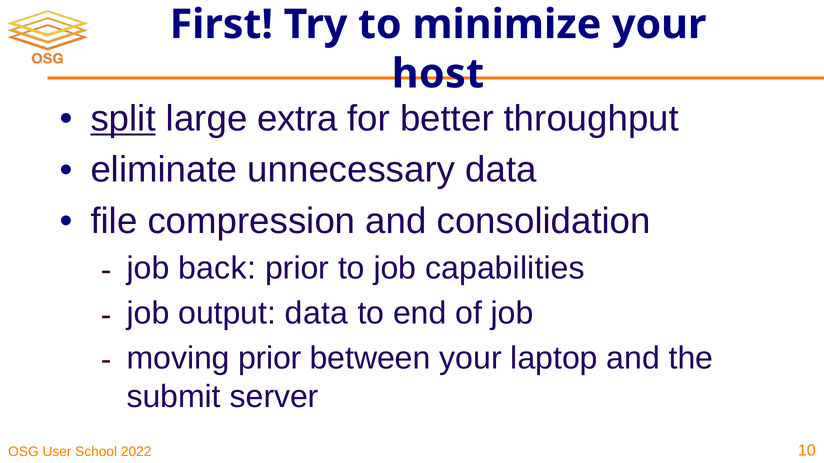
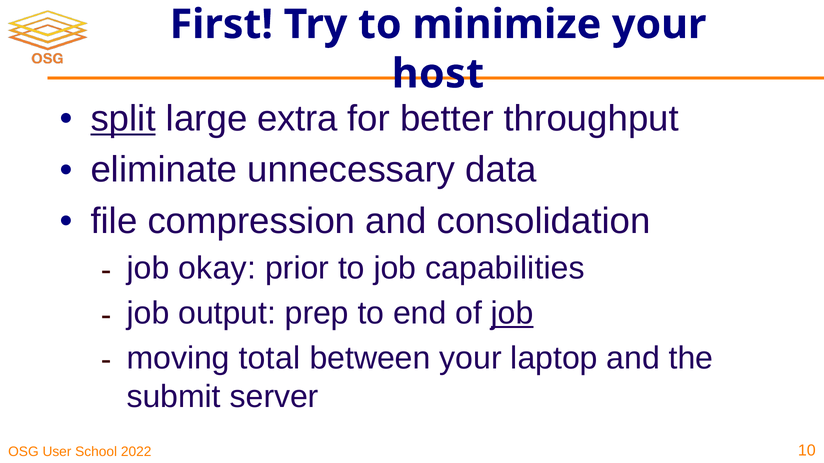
back: back -> okay
output data: data -> prep
job at (512, 314) underline: none -> present
moving prior: prior -> total
